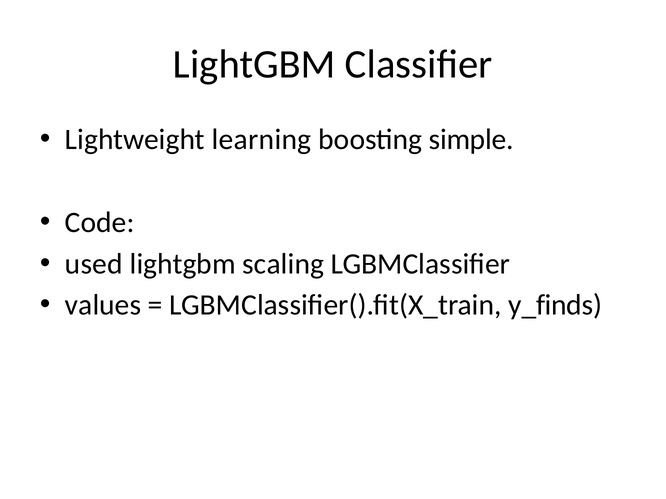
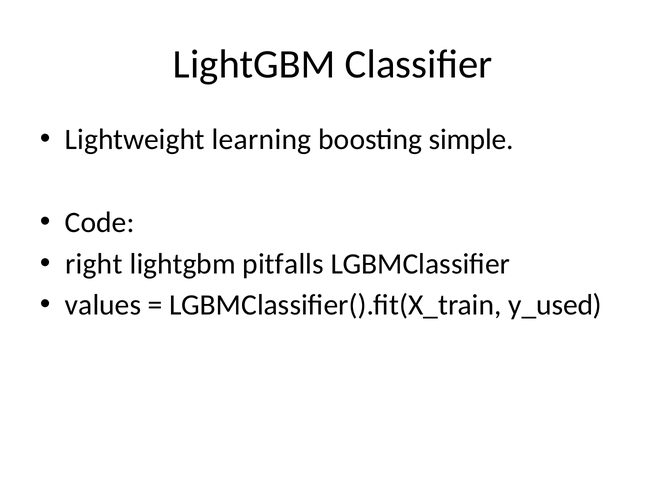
used: used -> right
scaling: scaling -> pitfalls
y_finds: y_finds -> y_used
